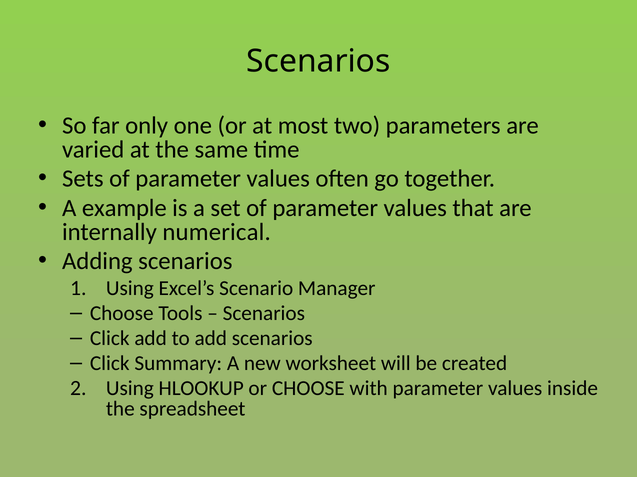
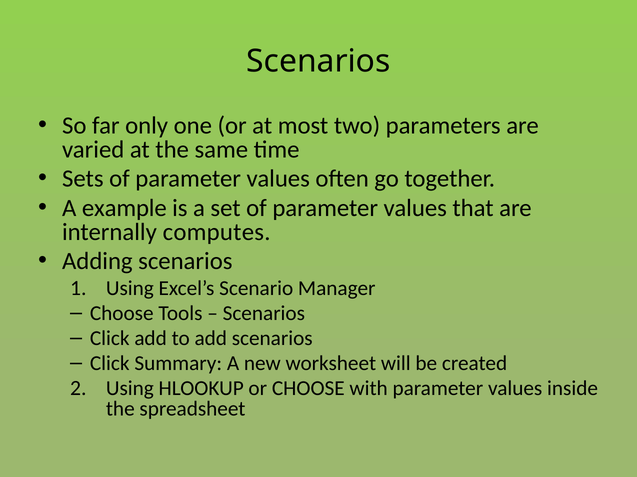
numerical: numerical -> computes
